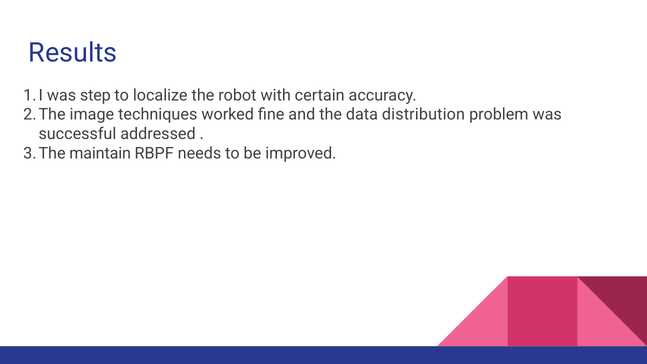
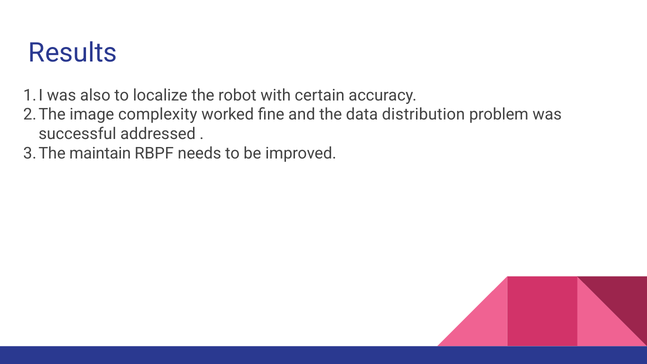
step: step -> also
techniques: techniques -> complexity
